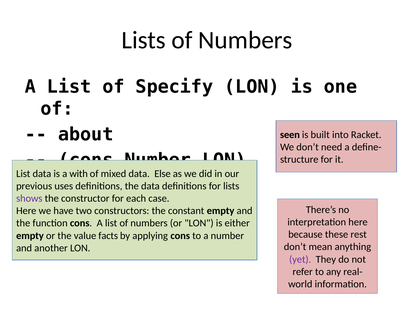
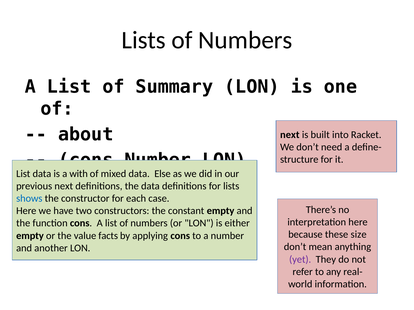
Specify: Specify -> Summary
seen at (290, 135): seen -> next
previous uses: uses -> next
shows colour: purple -> blue
rest: rest -> size
